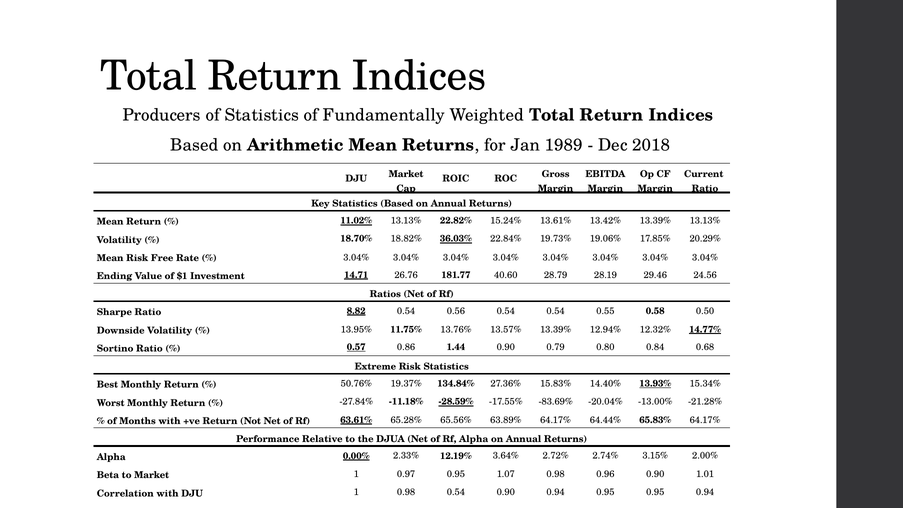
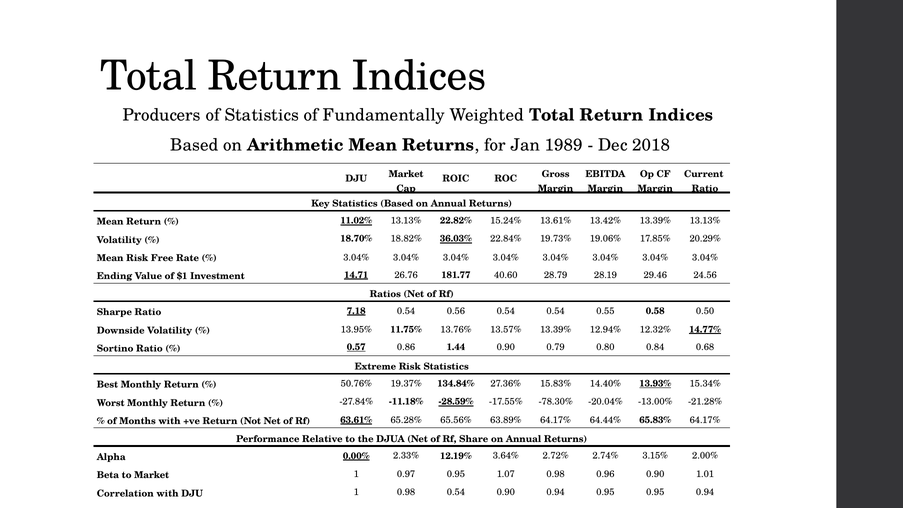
8.82: 8.82 -> 7.18
-83.69%: -83.69% -> -78.30%
Rf Alpha: Alpha -> Share
